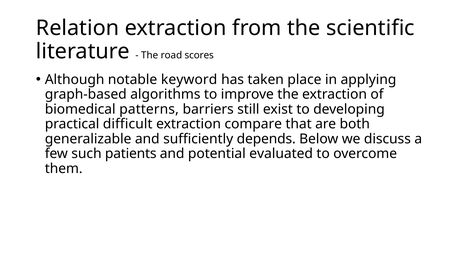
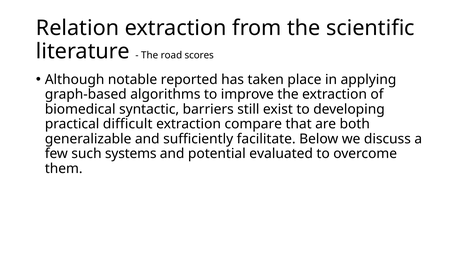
keyword: keyword -> reported
patterns: patterns -> syntactic
depends: depends -> facilitate
patients: patients -> systems
